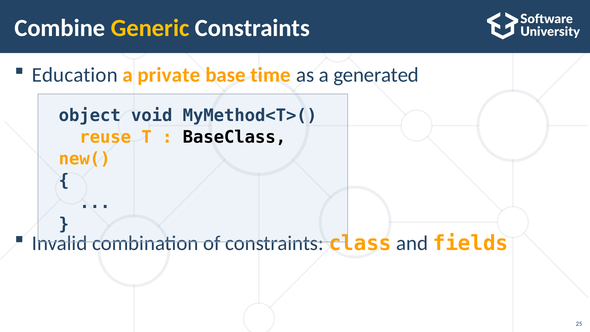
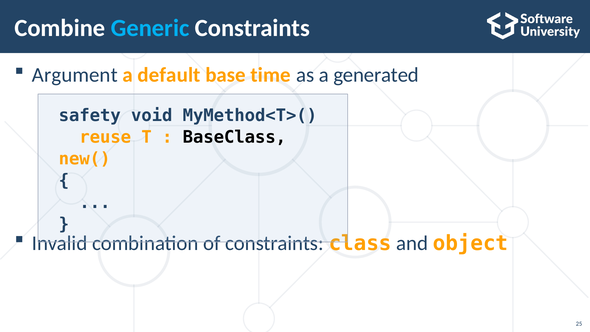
Generic colour: yellow -> light blue
Education: Education -> Argument
private: private -> default
object: object -> safety
fields: fields -> object
